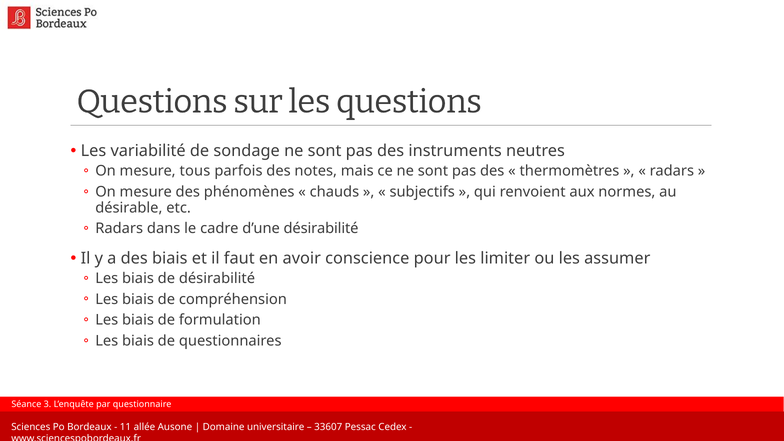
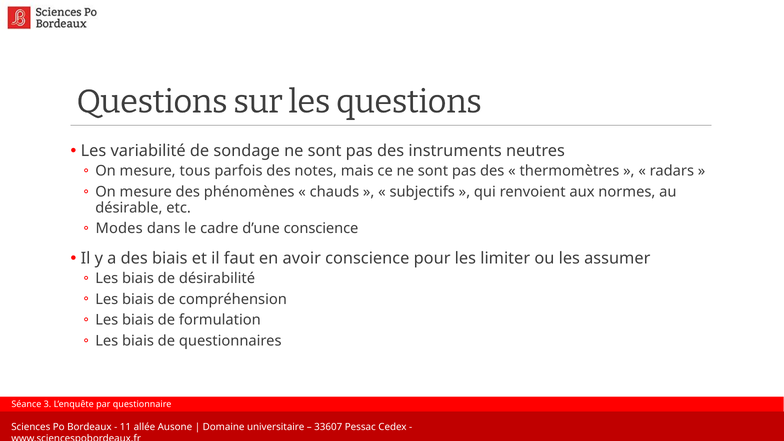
Radars at (119, 229): Radars -> Modes
d’une désirabilité: désirabilité -> conscience
